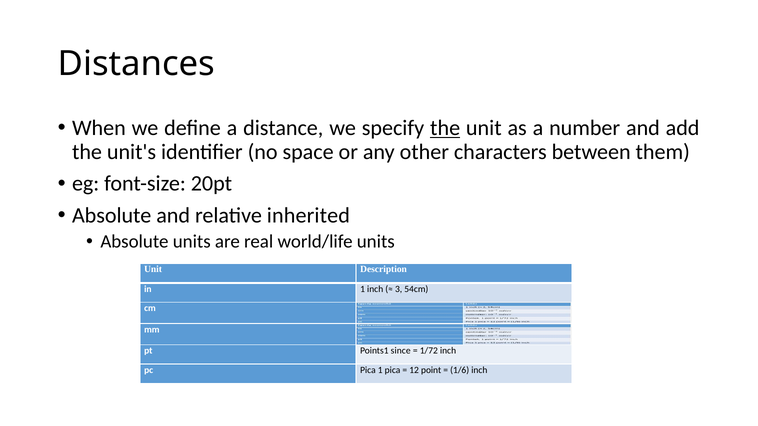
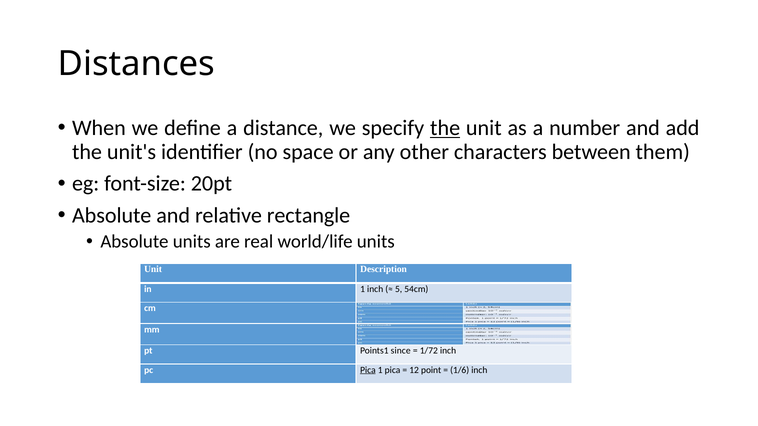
inherited: inherited -> rectangle
3: 3 -> 5
Pica at (368, 370) underline: none -> present
